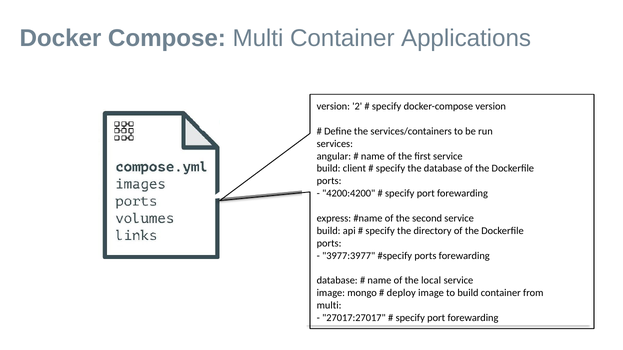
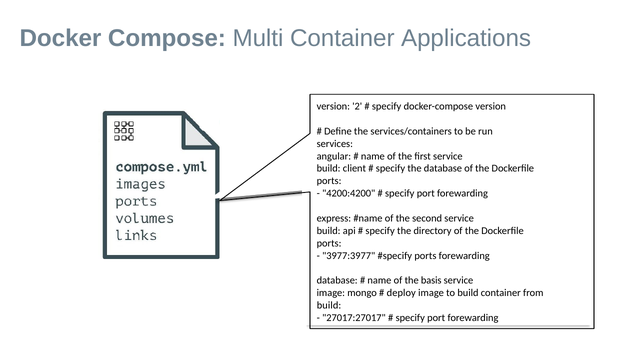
local: local -> basis
multi at (329, 306): multi -> build
